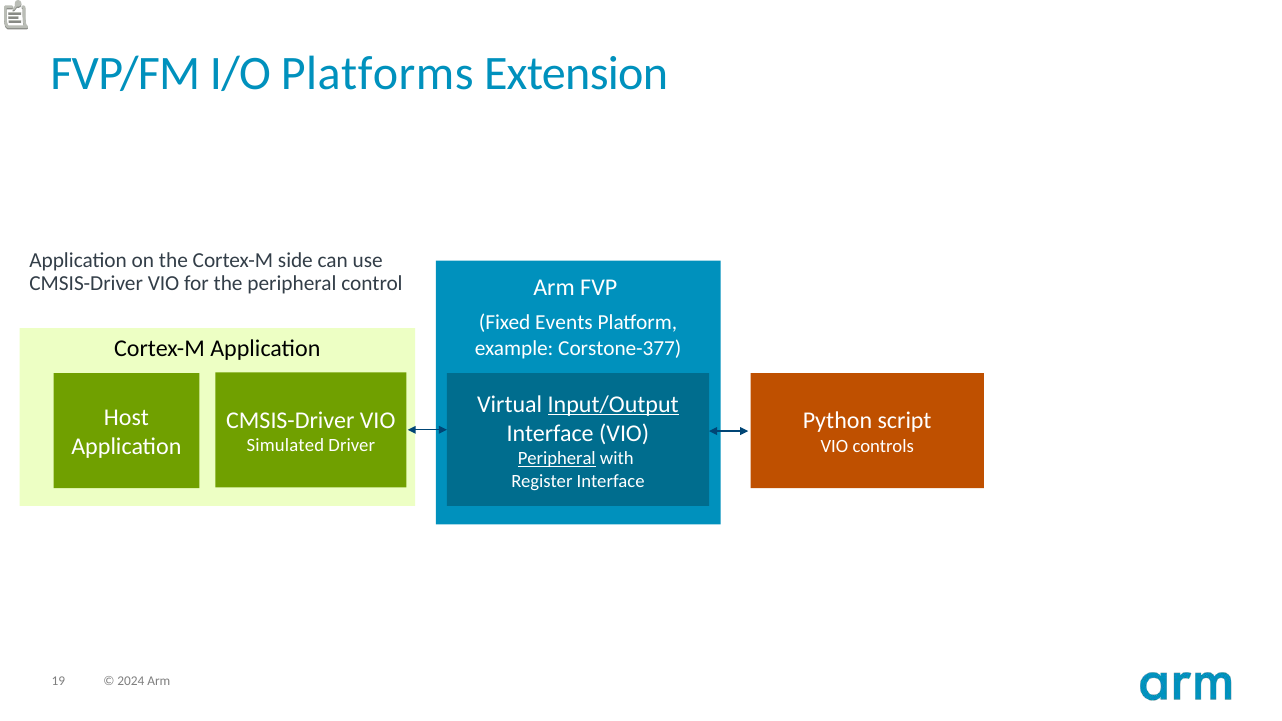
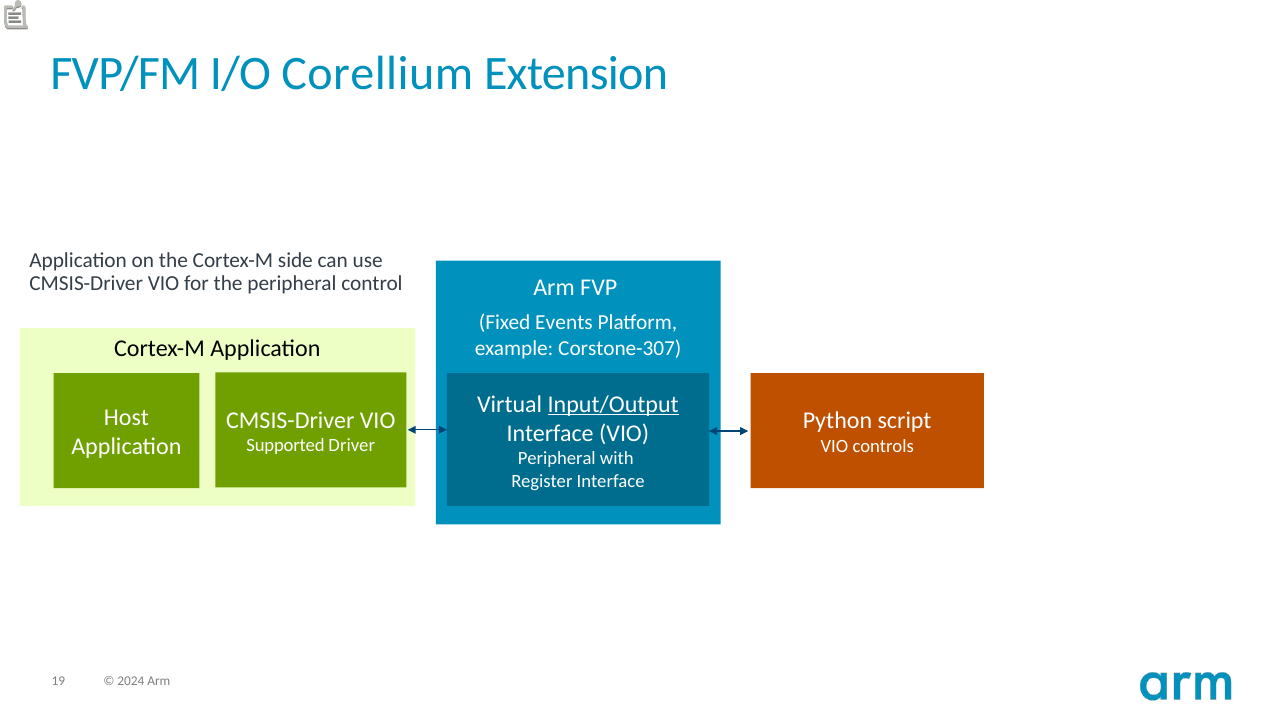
Platforms: Platforms -> Corellium
Corstone-377: Corstone-377 -> Corstone-307
Simulated: Simulated -> Supported
Peripheral at (557, 458) underline: present -> none
